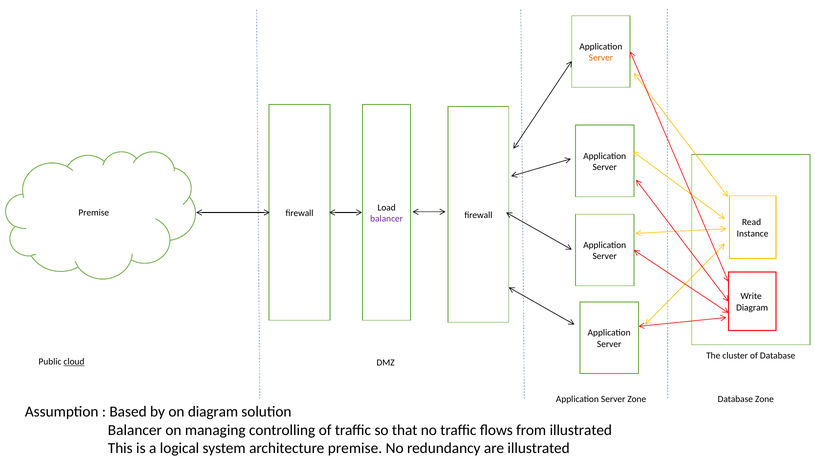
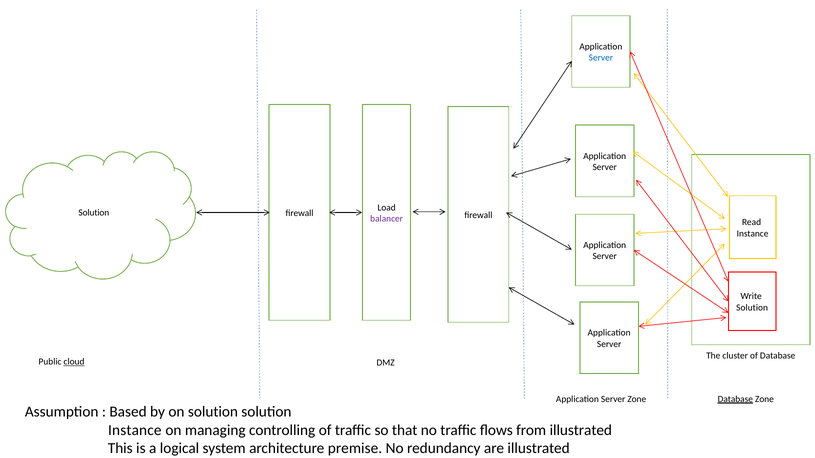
Server at (601, 58) colour: orange -> blue
Premise at (94, 213): Premise -> Solution
Diagram at (752, 308): Diagram -> Solution
Database at (735, 399) underline: none -> present
on diagram: diagram -> solution
Balancer at (135, 430): Balancer -> Instance
